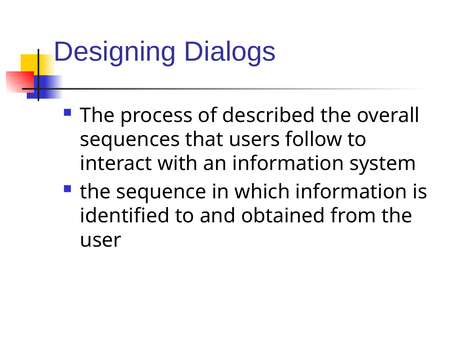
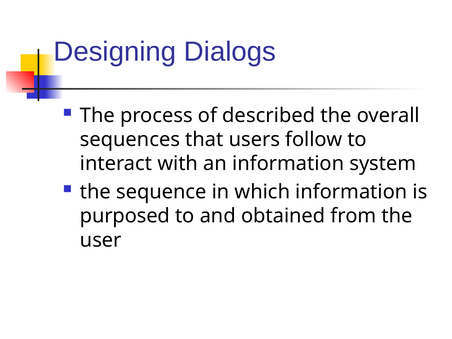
identified: identified -> purposed
